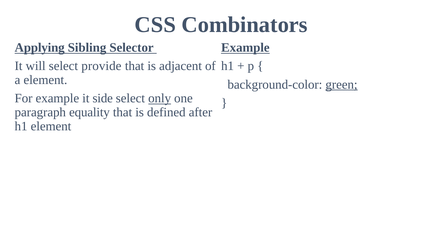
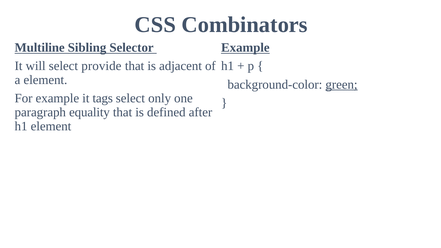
Applying: Applying -> Multiline
side: side -> tags
only underline: present -> none
